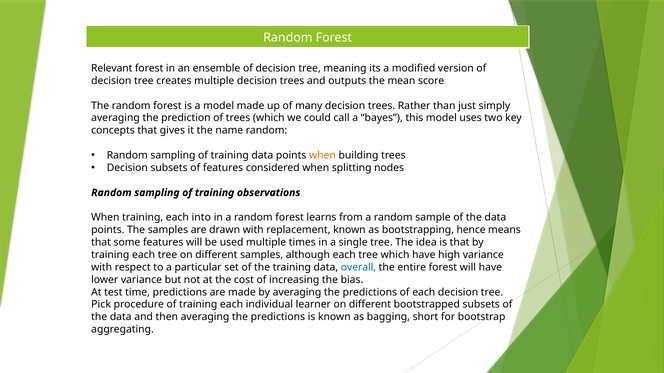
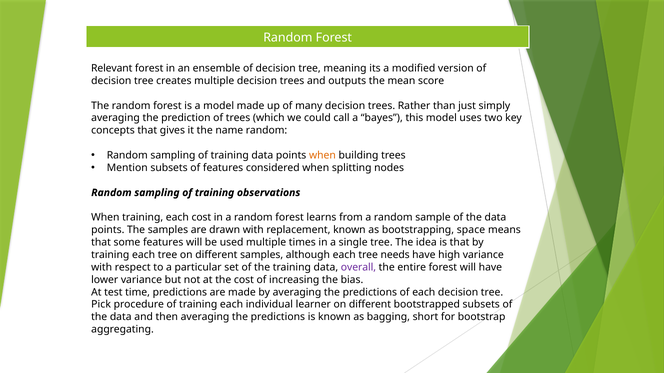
Decision at (127, 168): Decision -> Mention
each into: into -> cost
hence: hence -> space
tree which: which -> needs
overall colour: blue -> purple
